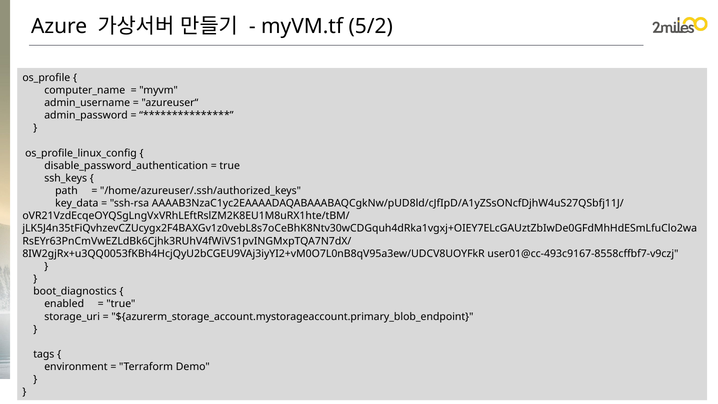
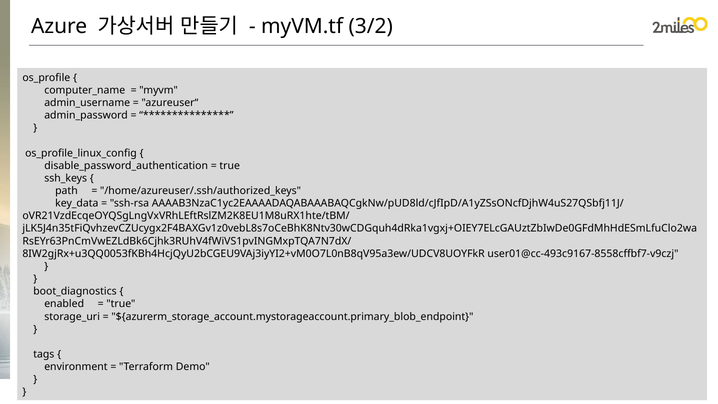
5/2: 5/2 -> 3/2
